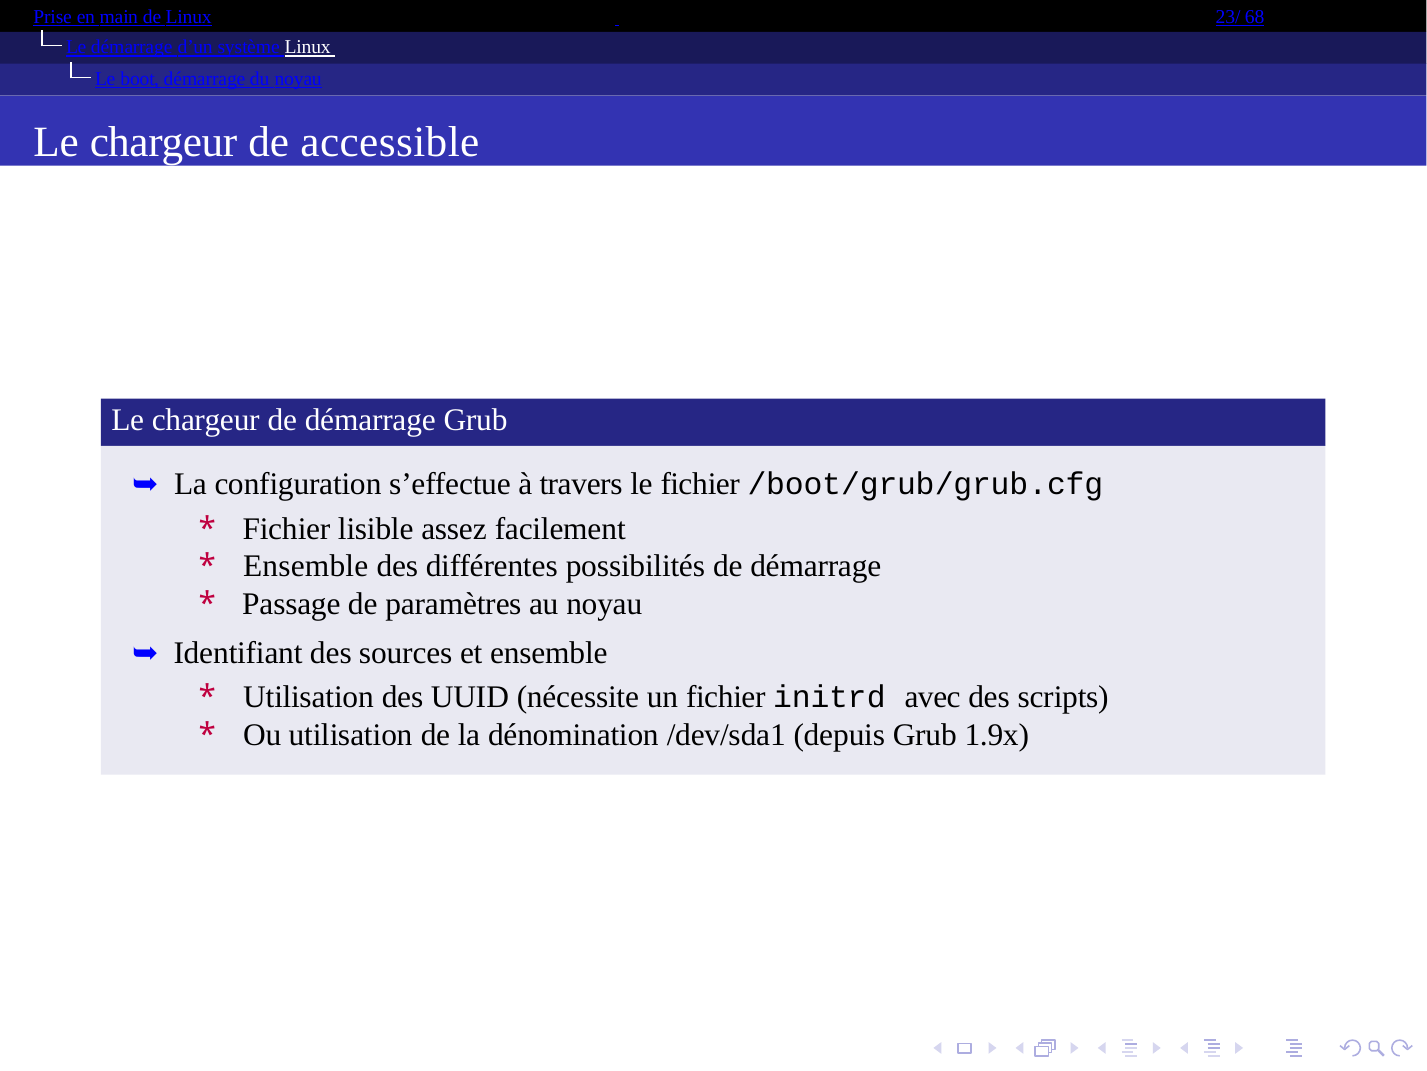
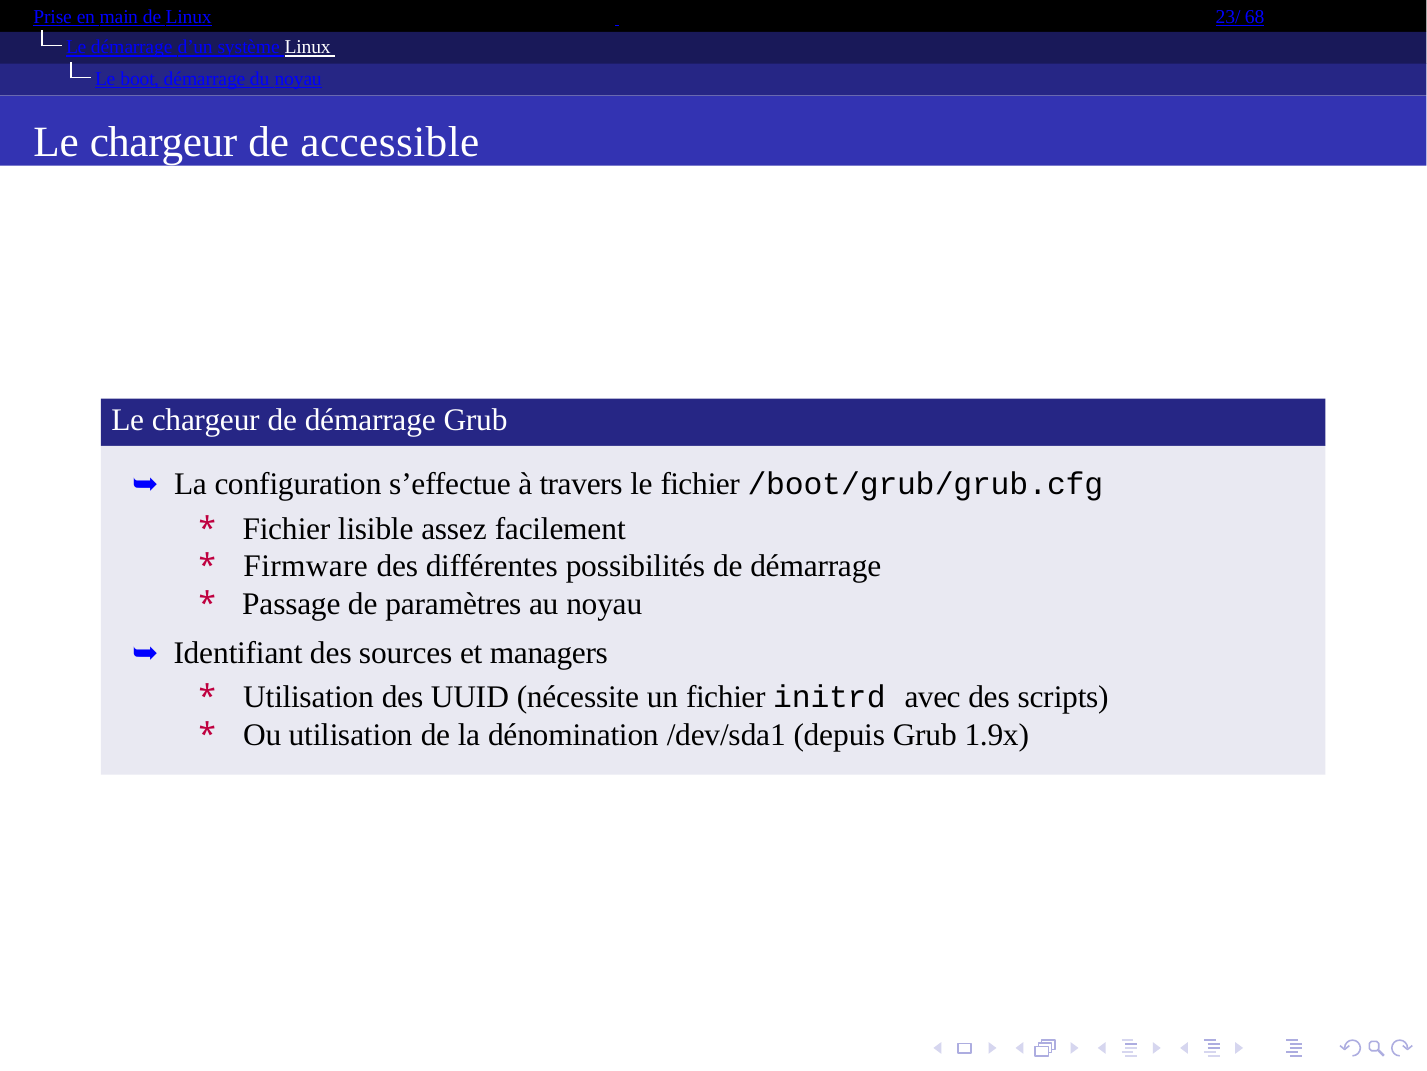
Ensemble at (306, 566): Ensemble -> Firmware
et ensemble: ensemble -> managers
